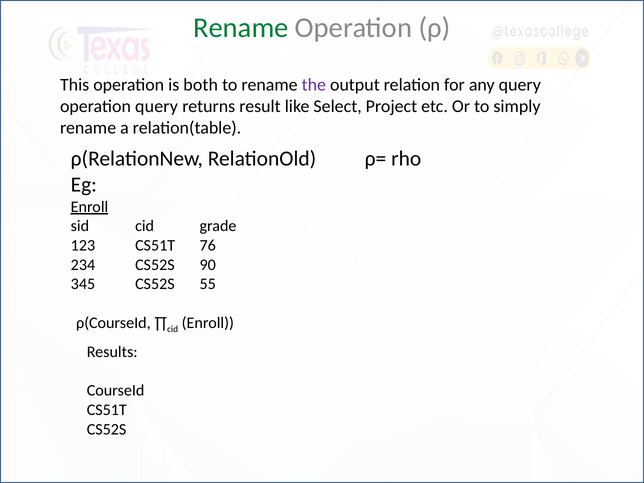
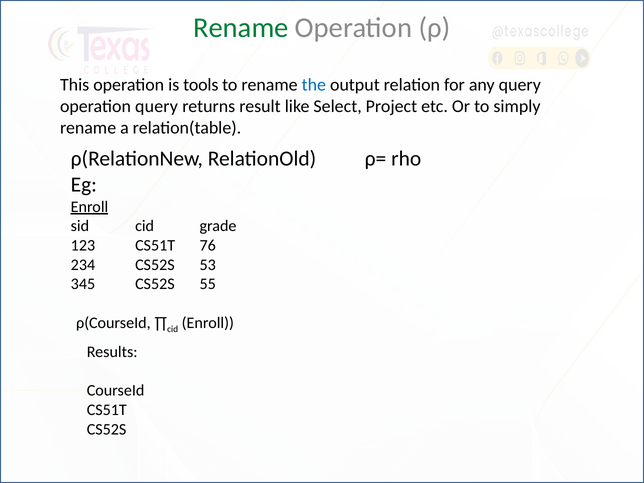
both: both -> tools
the colour: purple -> blue
90: 90 -> 53
